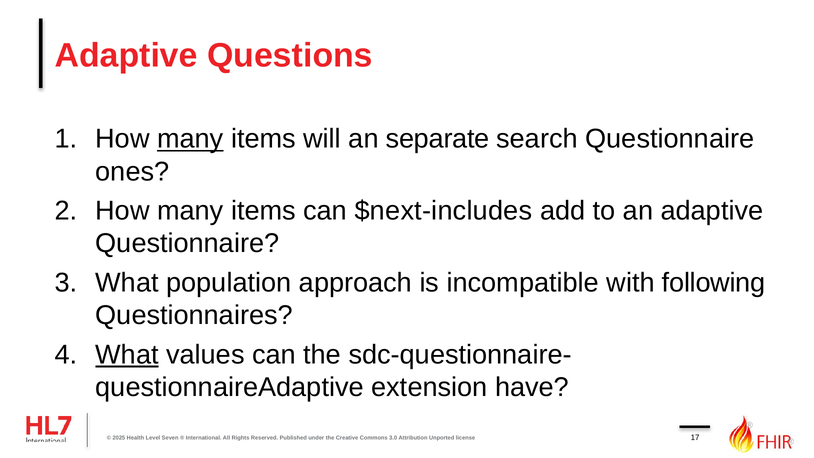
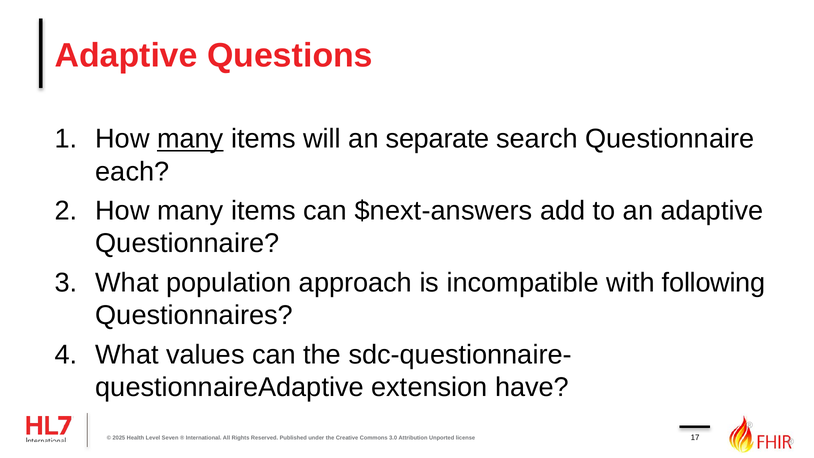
ones: ones -> each
$next-includes: $next-includes -> $next-answers
What at (127, 355) underline: present -> none
